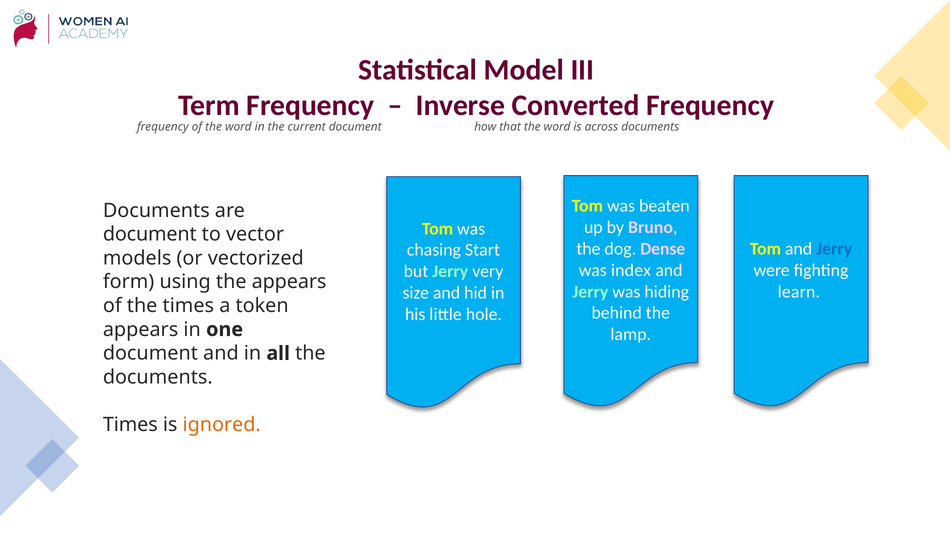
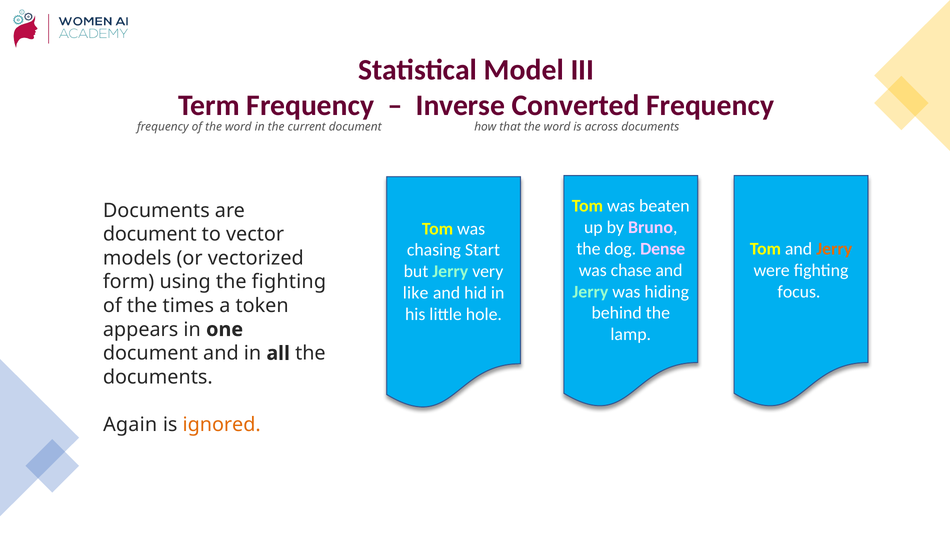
Jerry at (834, 249) colour: blue -> orange
index: index -> chase
the appears: appears -> fighting
learn: learn -> focus
size: size -> like
Times at (130, 424): Times -> Again
